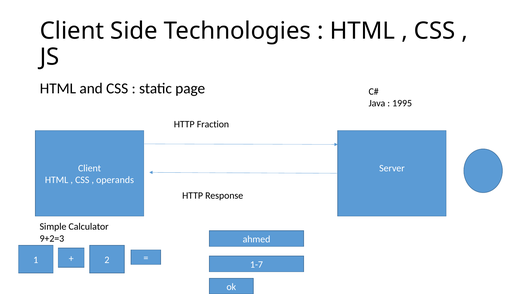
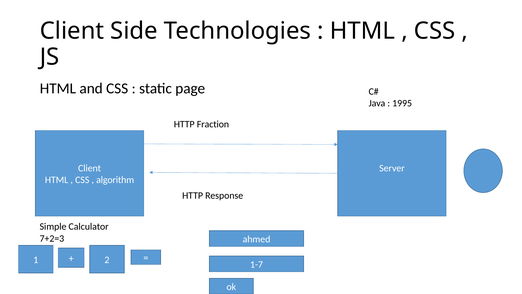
operands: operands -> algorithm
9+2=3: 9+2=3 -> 7+2=3
